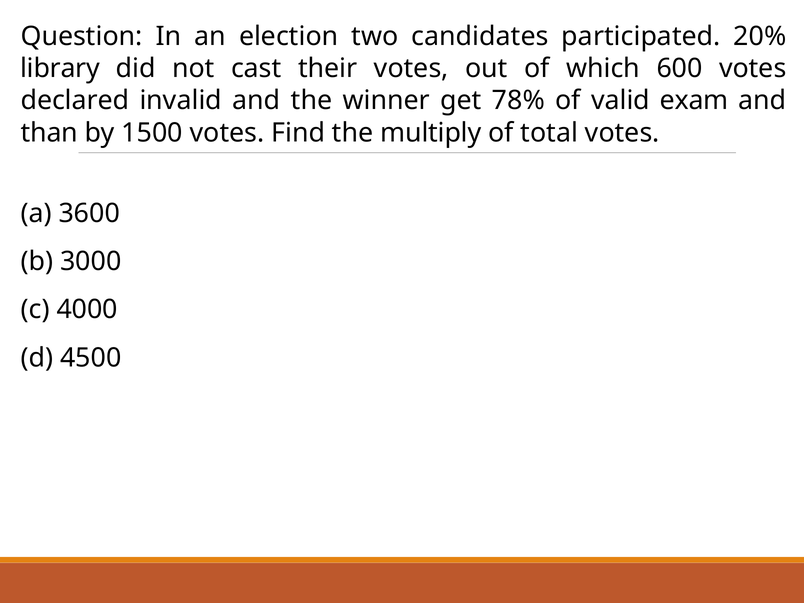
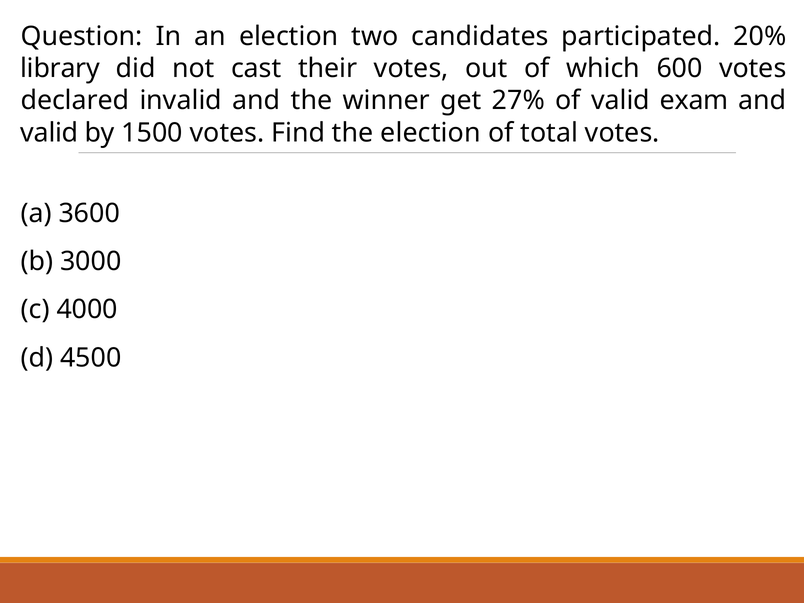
78%: 78% -> 27%
than at (49, 133): than -> valid
the multiply: multiply -> election
